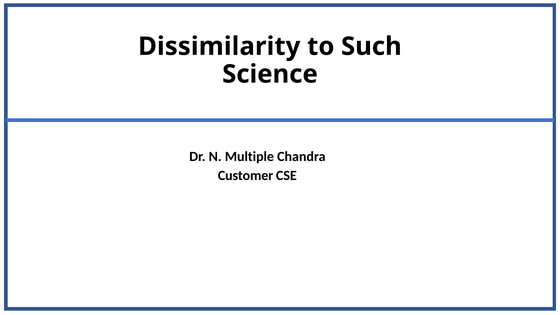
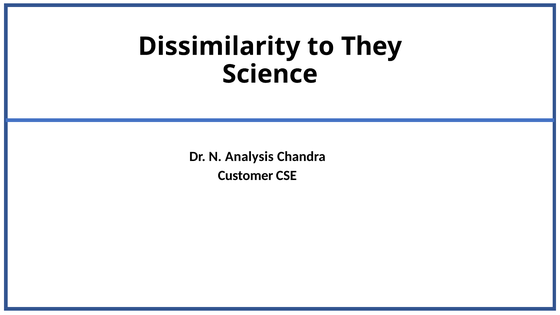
Such: Such -> They
Multiple: Multiple -> Analysis
